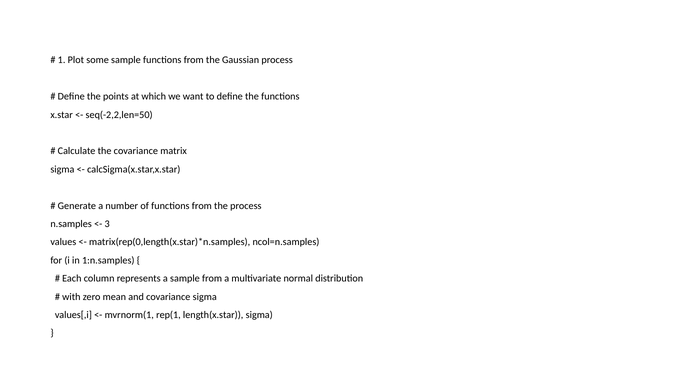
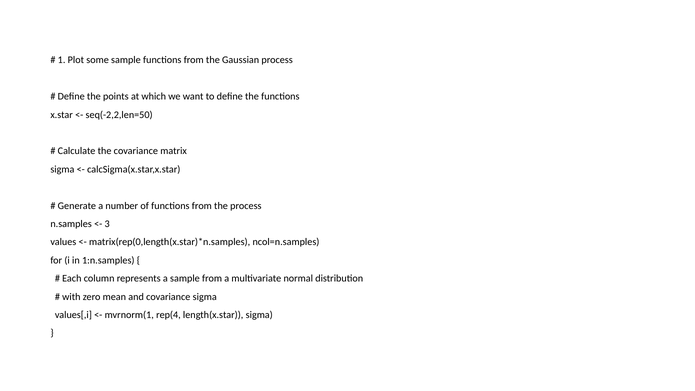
rep(1: rep(1 -> rep(4
